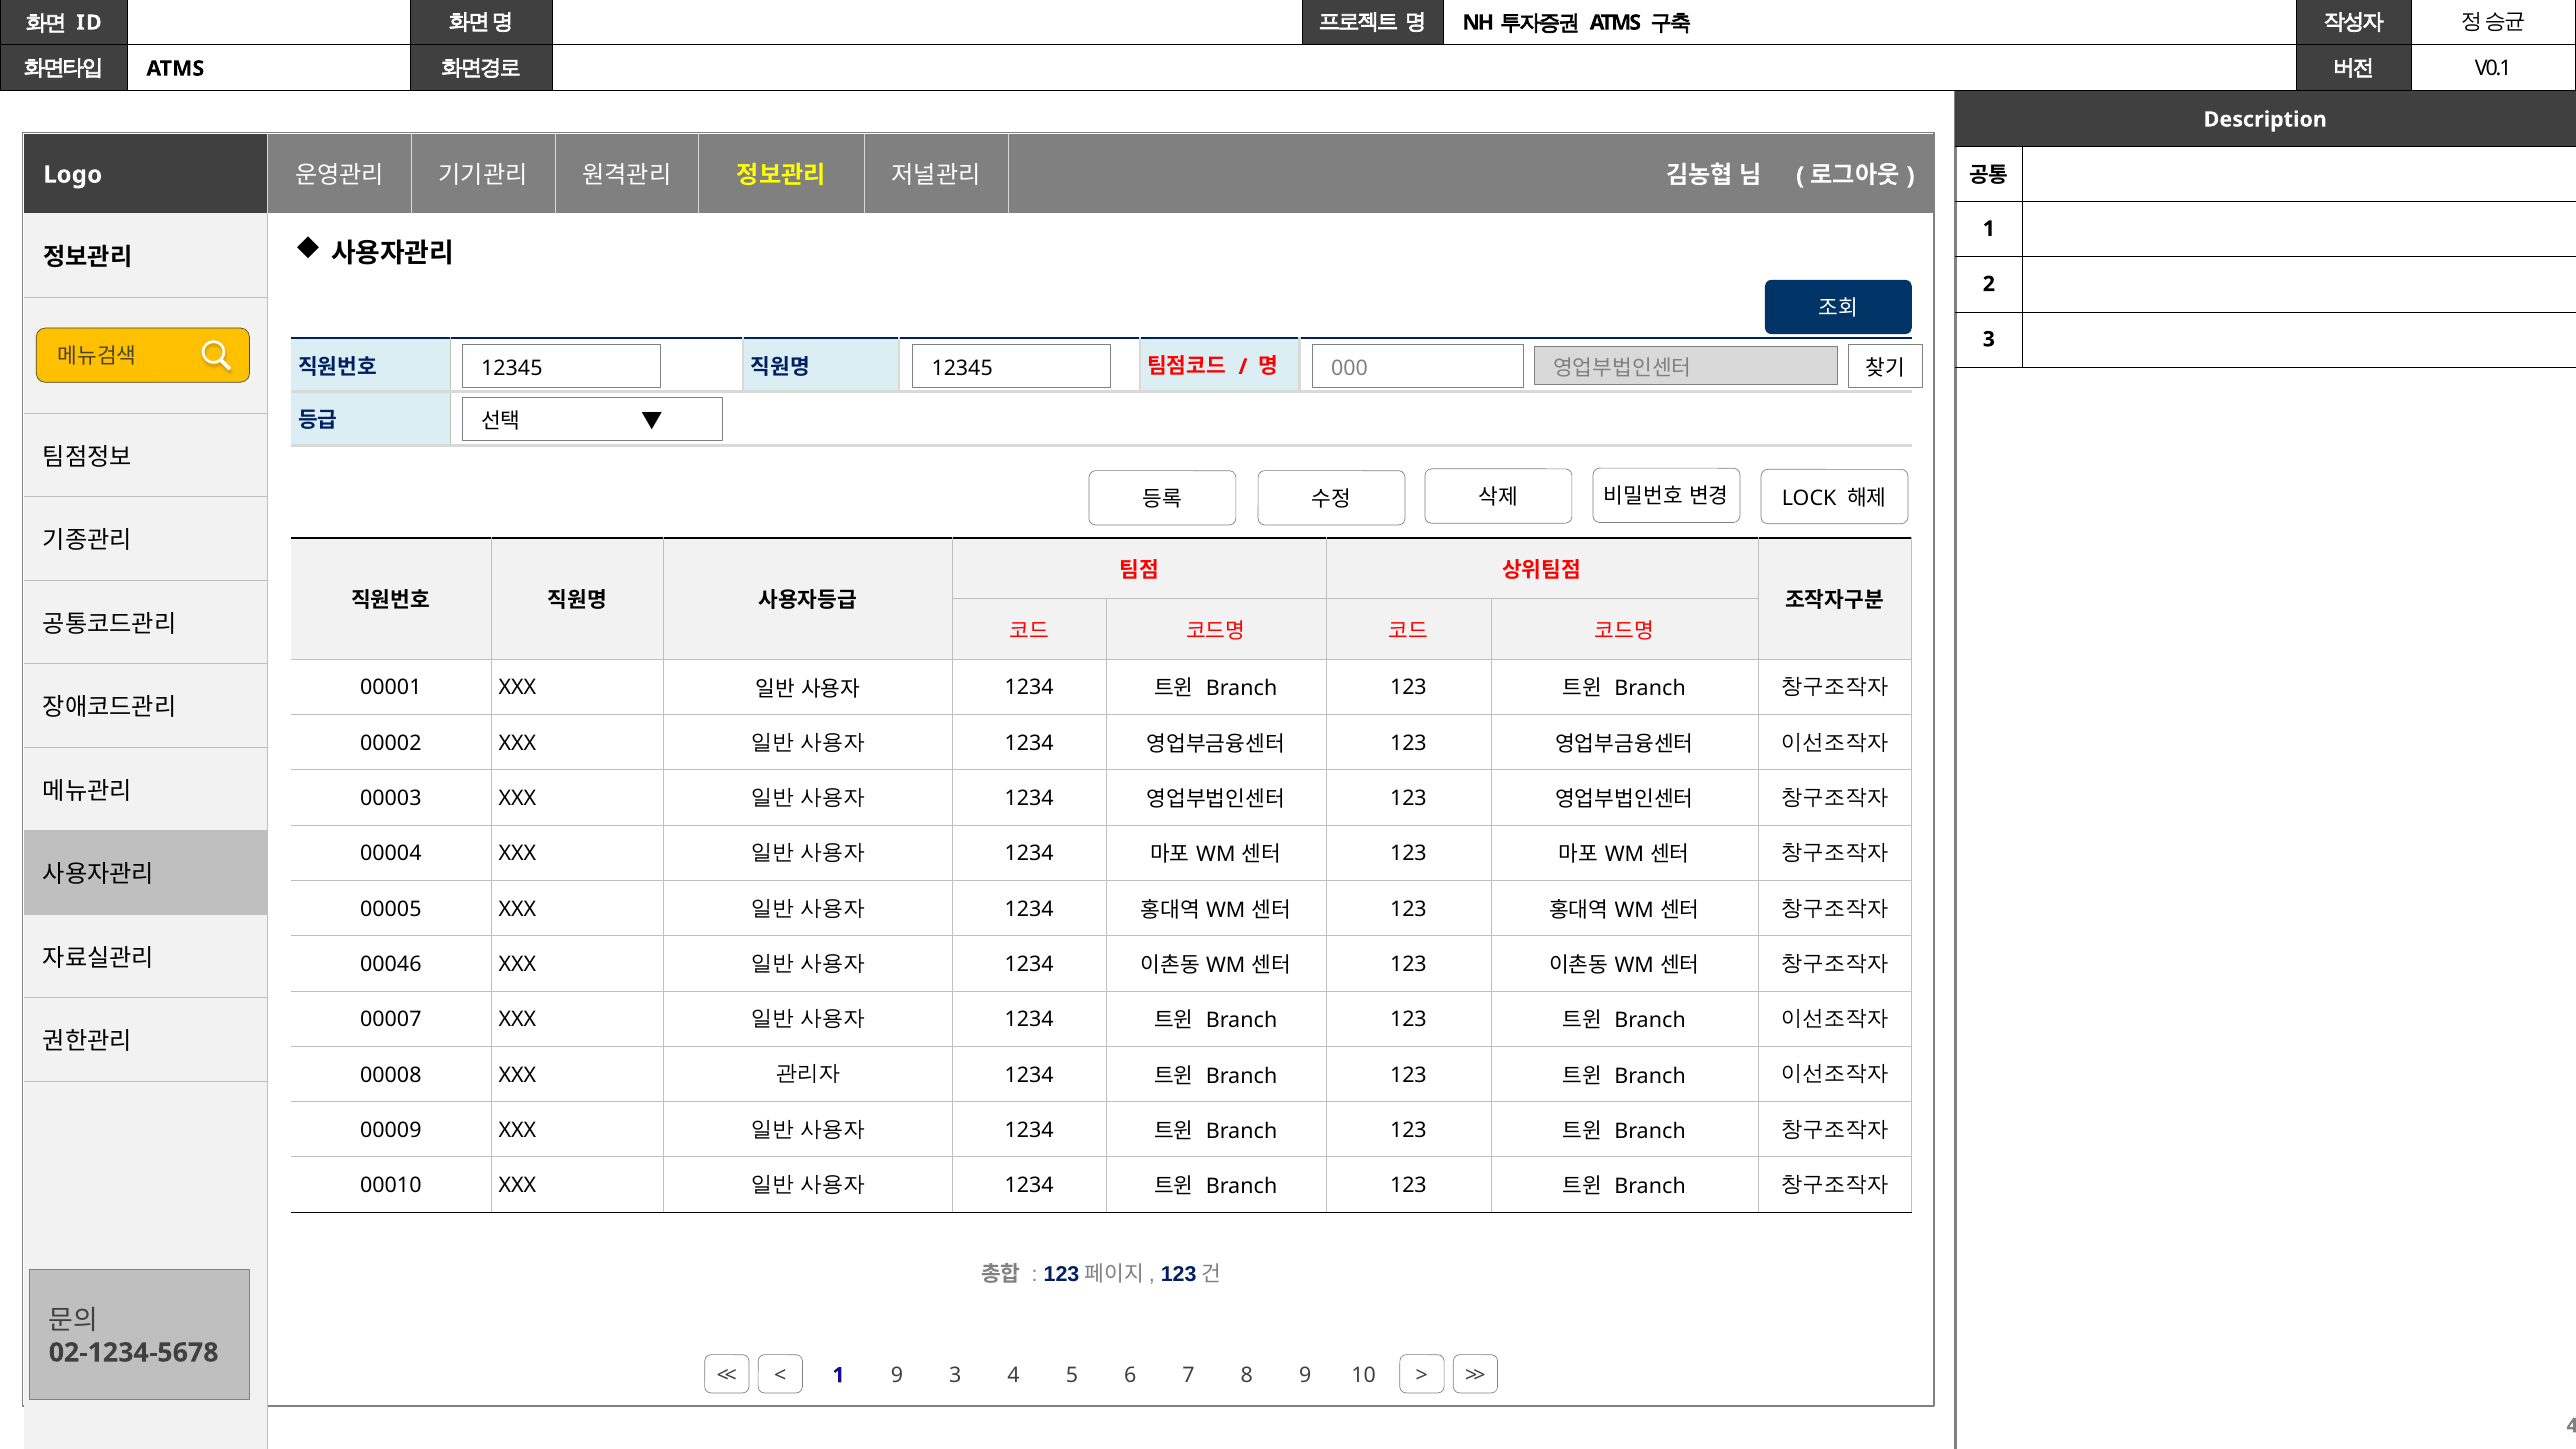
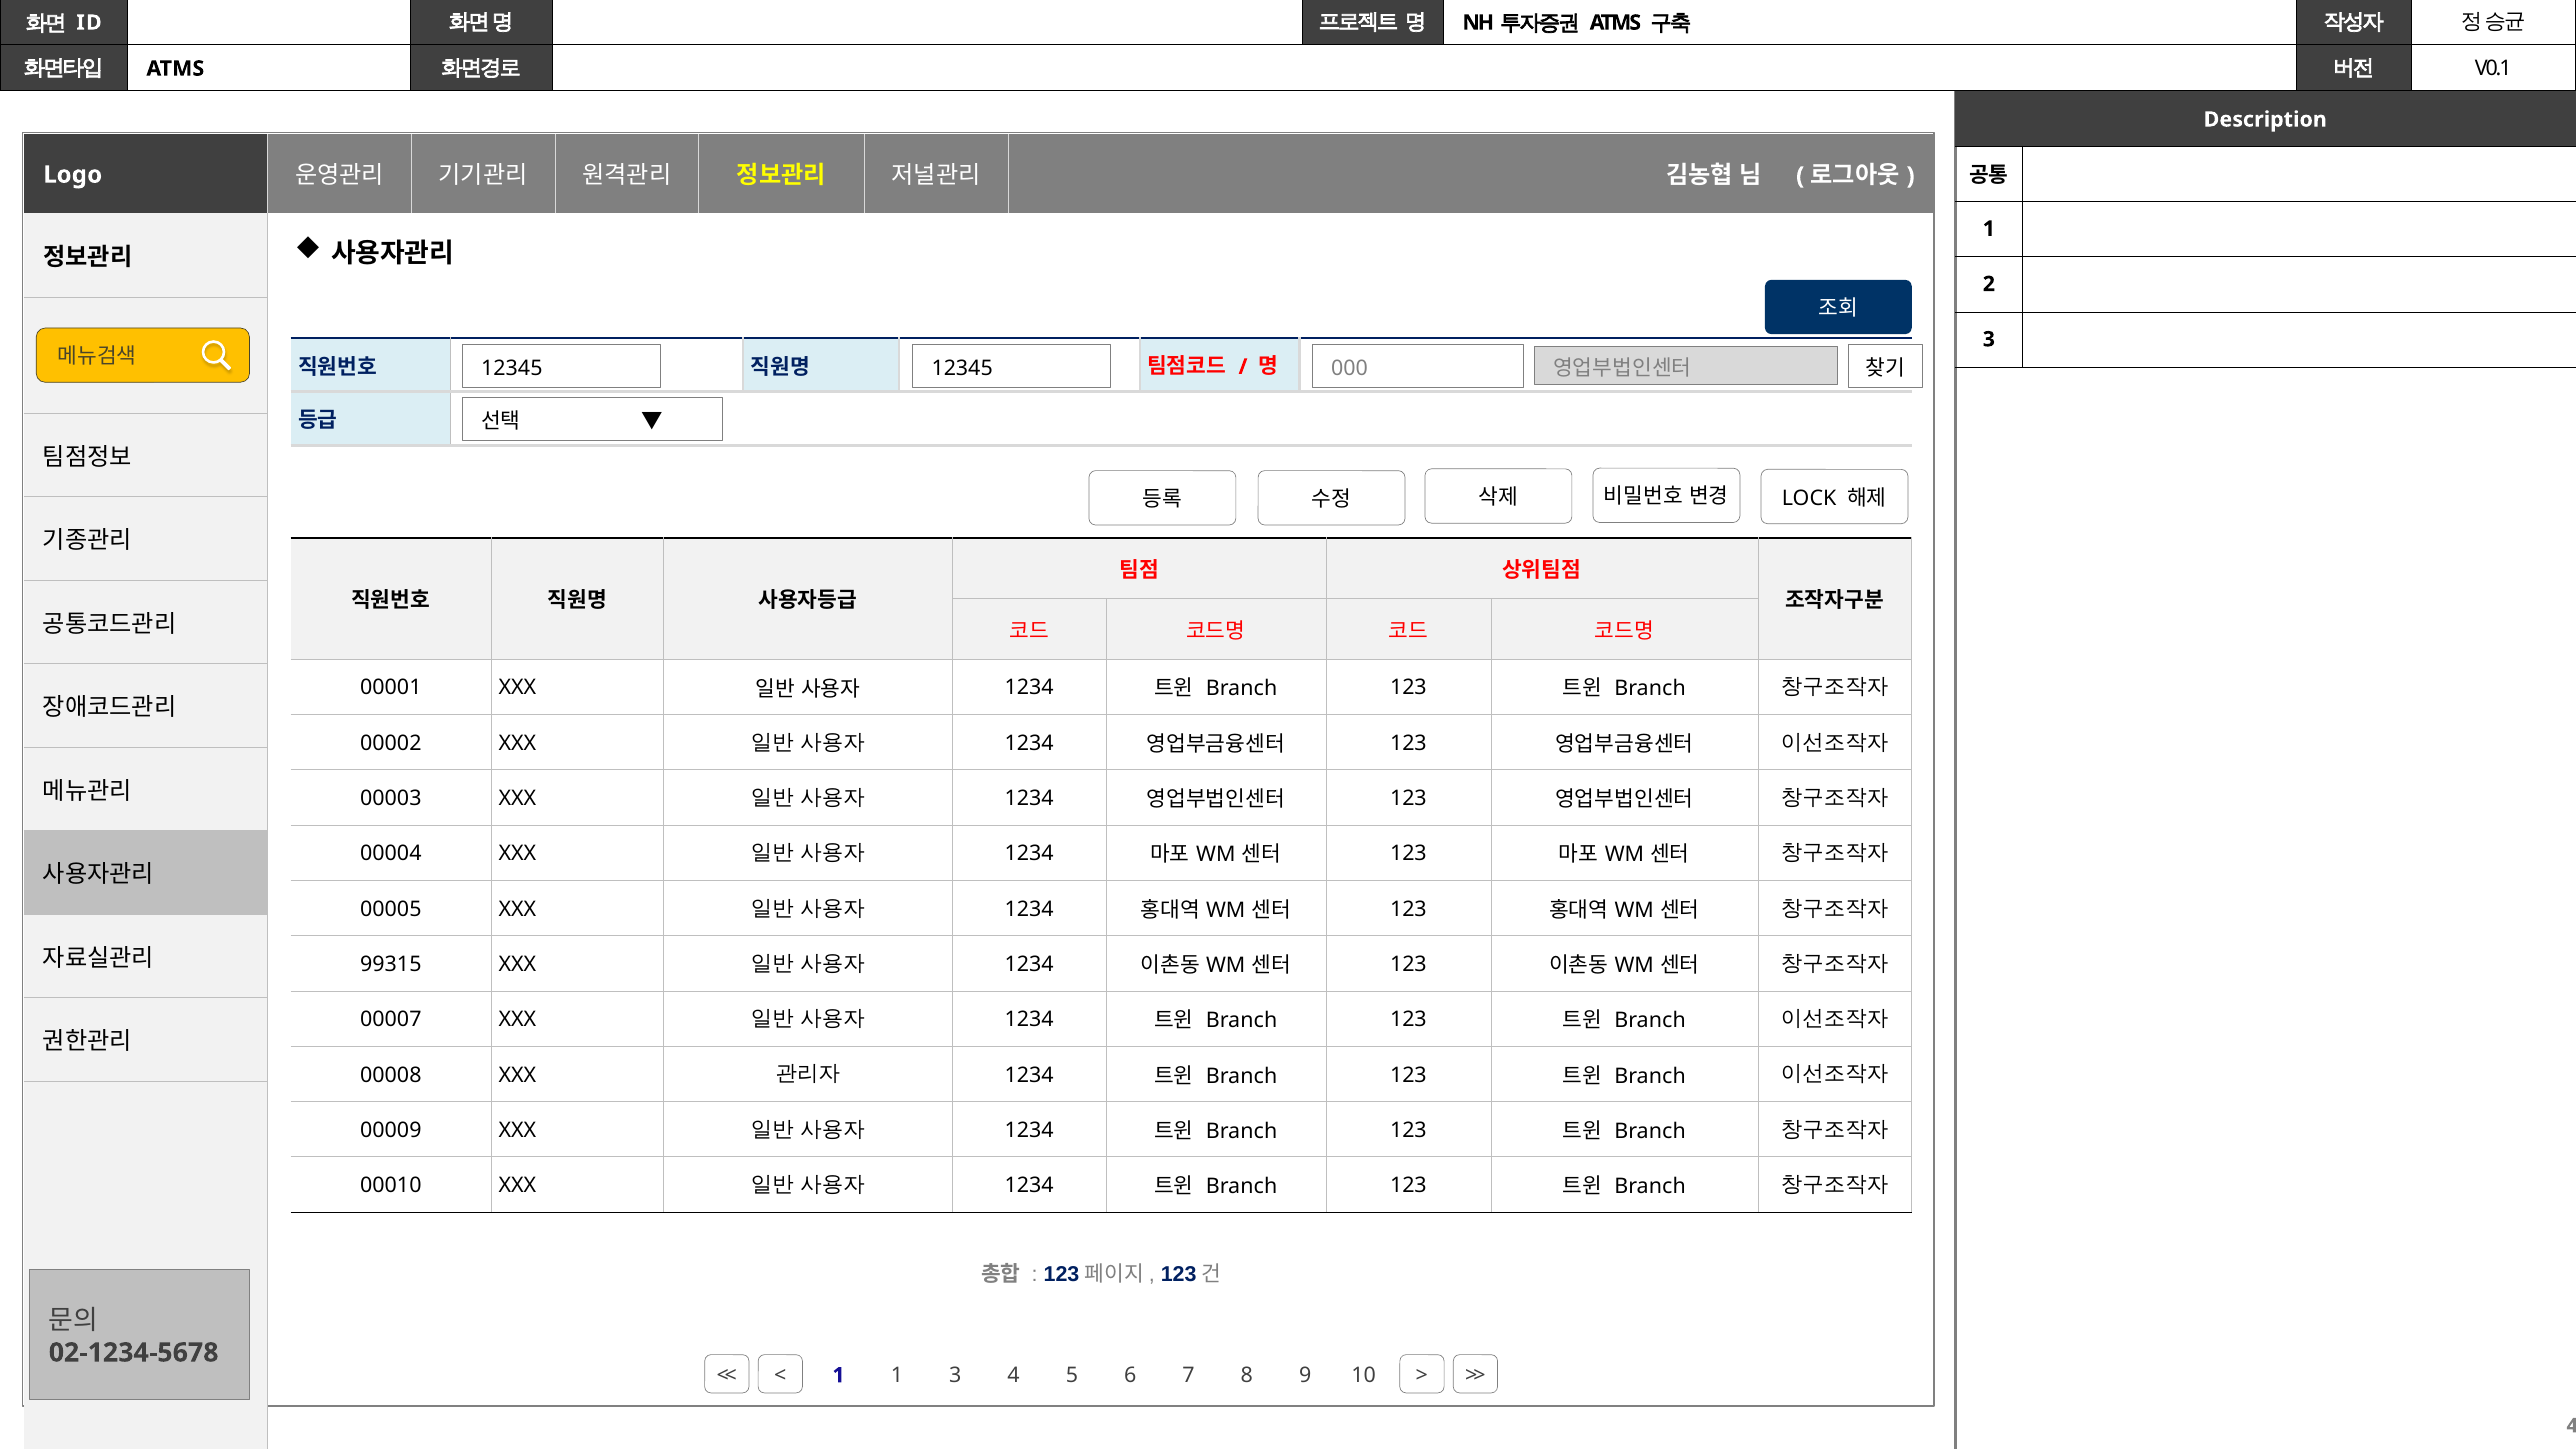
00046: 00046 -> 99315
1 9: 9 -> 1
